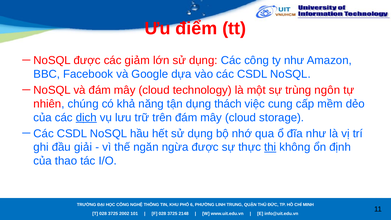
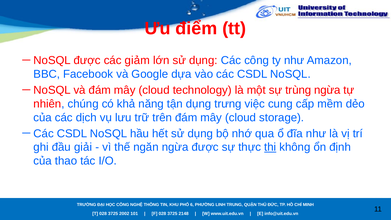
trùng ngôn: ngôn -> ngừa
thách: thách -> trưng
dịch underline: present -> none
